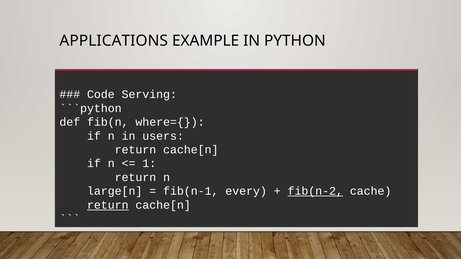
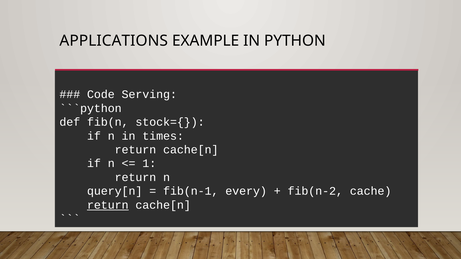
where={: where={ -> stock={
users: users -> times
large[n: large[n -> query[n
fib(n-2 underline: present -> none
